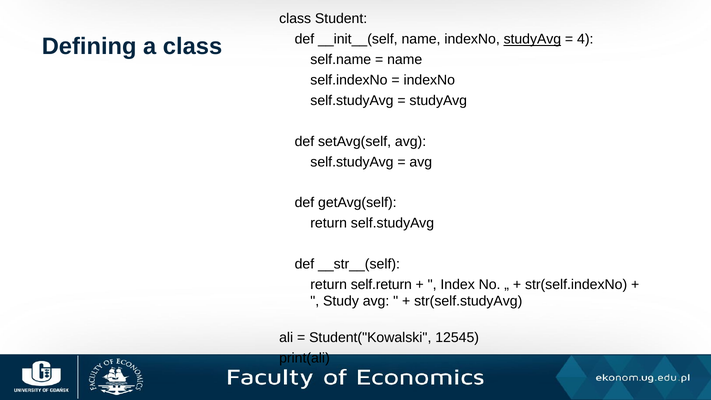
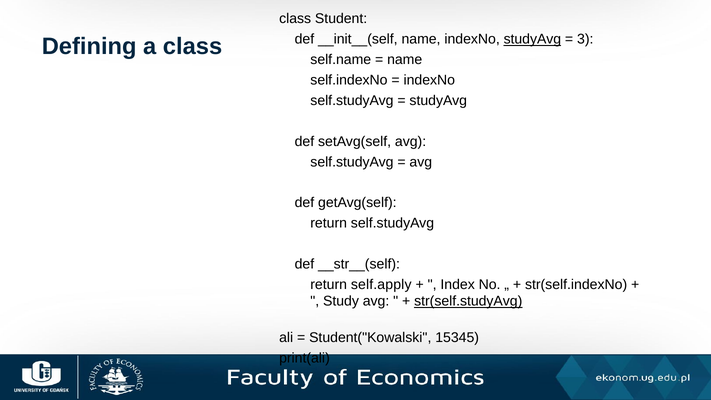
4: 4 -> 3
self.return: self.return -> self.apply
str(self.studyAvg underline: none -> present
12545: 12545 -> 15345
